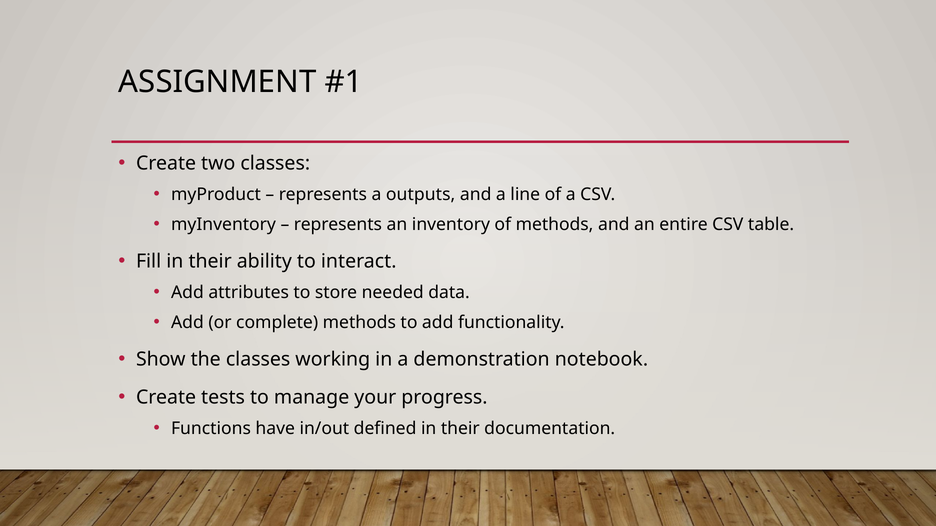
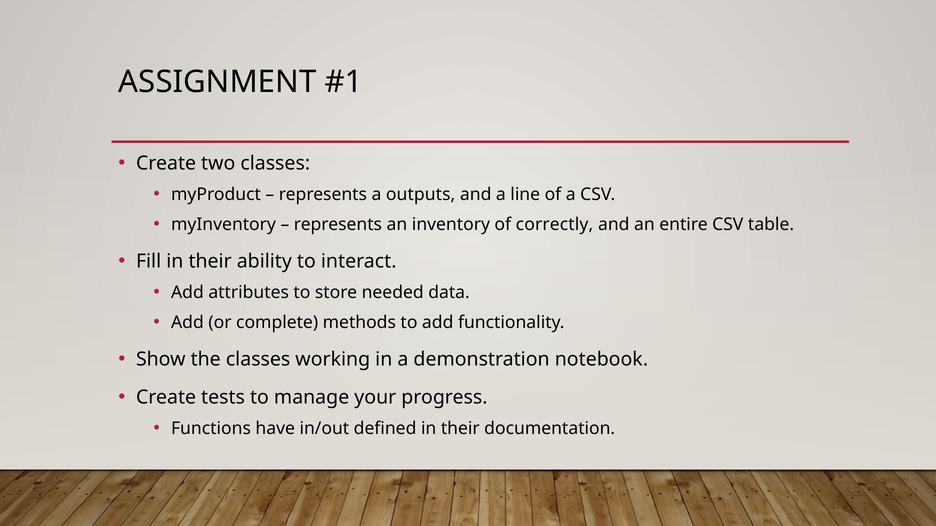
of methods: methods -> correctly
